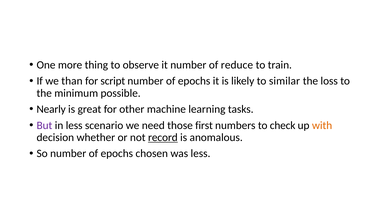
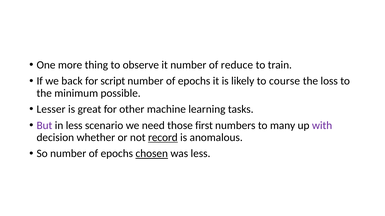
than: than -> back
similar: similar -> course
Nearly: Nearly -> Lesser
check: check -> many
with colour: orange -> purple
chosen underline: none -> present
